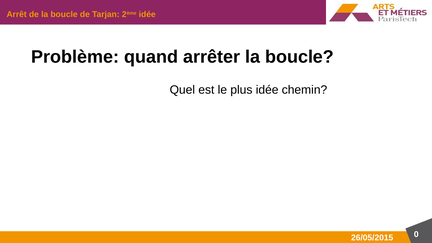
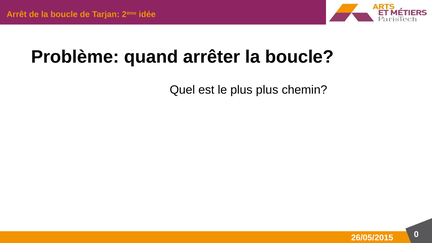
plus idée: idée -> plus
